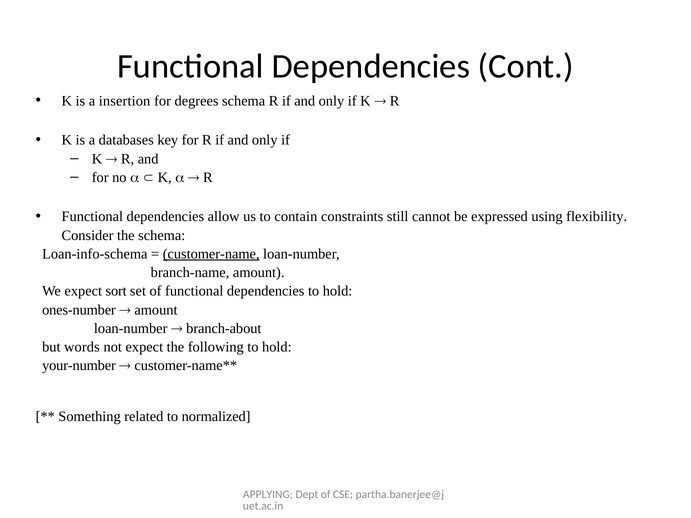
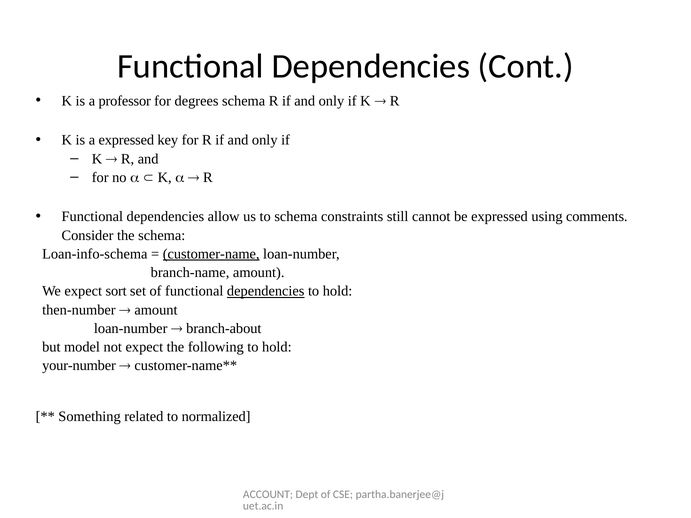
insertion: insertion -> professor
a databases: databases -> expressed
to contain: contain -> schema
flexibility: flexibility -> comments
dependencies at (266, 291) underline: none -> present
ones-number: ones-number -> then-number
words: words -> model
APPLYING: APPLYING -> ACCOUNT
